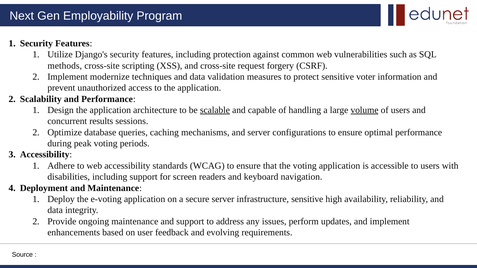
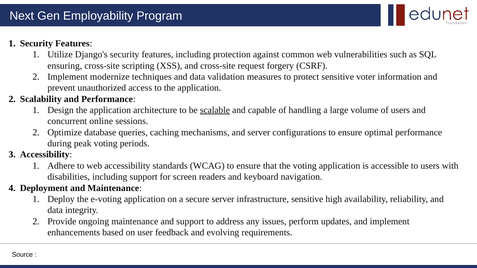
methods: methods -> ensuring
volume underline: present -> none
results: results -> online
